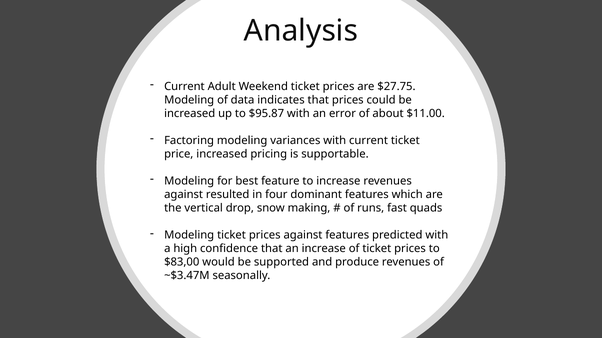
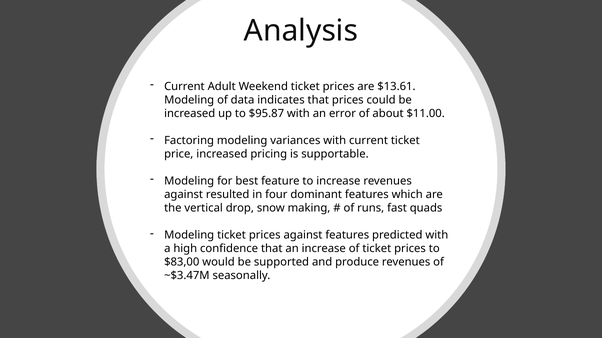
$27.75: $27.75 -> $13.61
